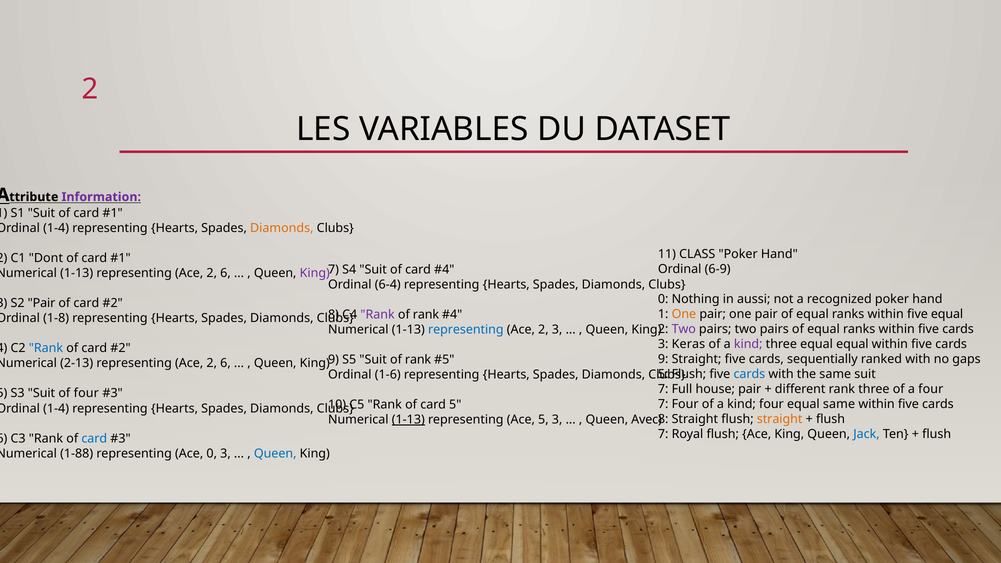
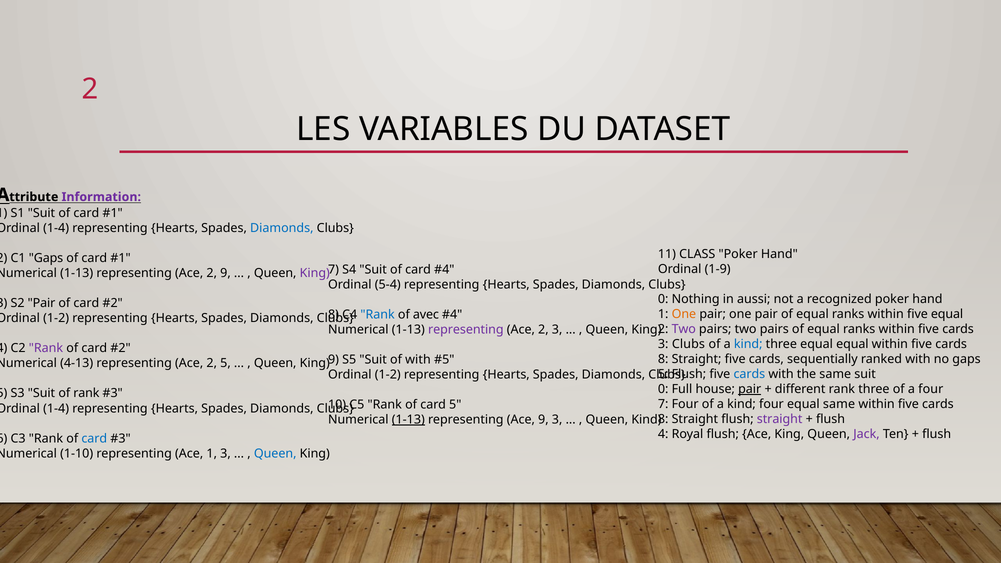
Diamonds at (282, 228) colour: orange -> blue
C1 Dont: Dont -> Gaps
6-9: 6-9 -> 1-9
6 at (225, 273): 6 -> 9
6-4: 6-4 -> 5-4
Rank at (378, 314) colour: purple -> blue
rank at (426, 314): rank -> avec
1-8 at (56, 318): 1-8 -> 1-2
representing at (466, 329) colour: blue -> purple
3 Keras: Keras -> Clubs
kind at (748, 344) colour: purple -> blue
Rank at (46, 348) colour: blue -> purple
9 at (663, 359): 9 -> 8
Suit of rank: rank -> with
2-13: 2-13 -> 4-13
6 at (225, 363): 6 -> 5
1-6 at (388, 375): 1-6 -> 1-2
7 at (663, 389): 7 -> 0
pair at (750, 389) underline: none -> present
of four: four -> rank
straight at (780, 419) colour: orange -> purple
Ace 5: 5 -> 9
Queen Avec: Avec -> Kind
7 at (663, 434): 7 -> 4
Jack colour: blue -> purple
1-88: 1-88 -> 1-10
Ace 0: 0 -> 1
